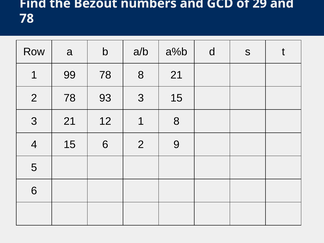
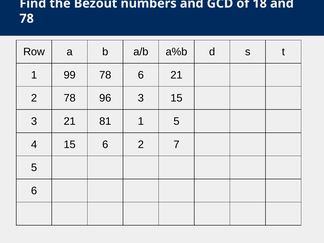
29: 29 -> 18
78 8: 8 -> 6
93: 93 -> 96
12: 12 -> 81
1 8: 8 -> 5
9: 9 -> 7
